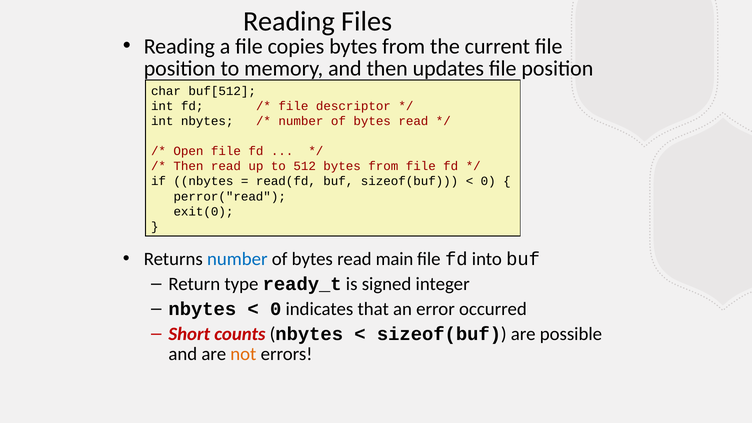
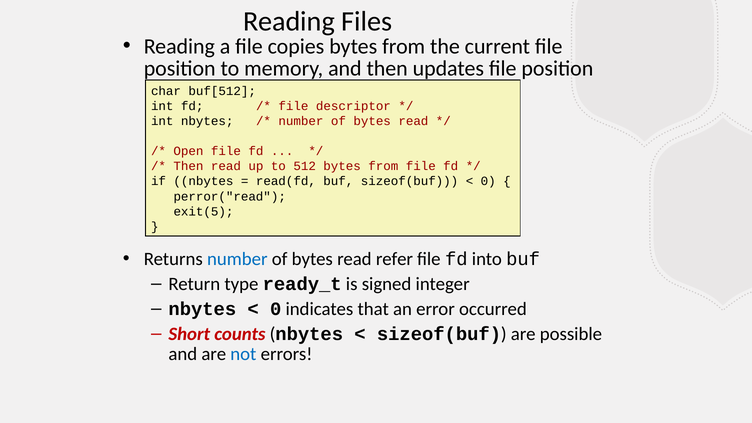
exit(0: exit(0 -> exit(5
main: main -> refer
not colour: orange -> blue
